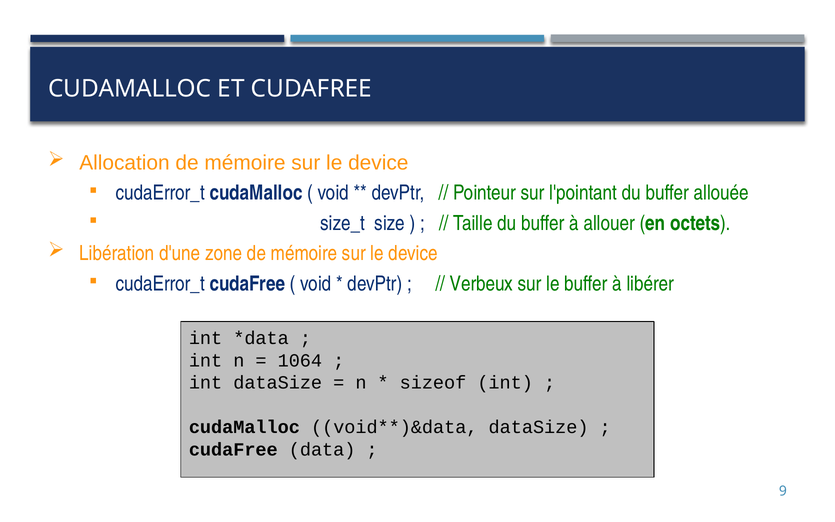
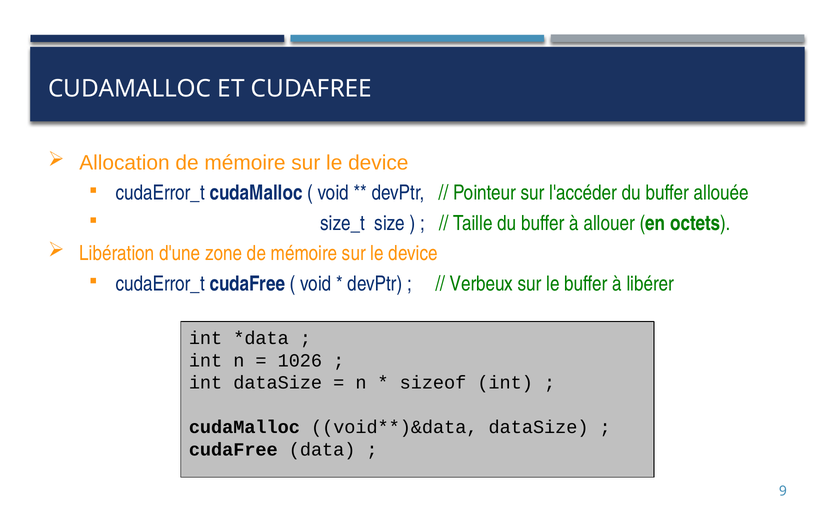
l'pointant: l'pointant -> l'accéder
1064: 1064 -> 1026
